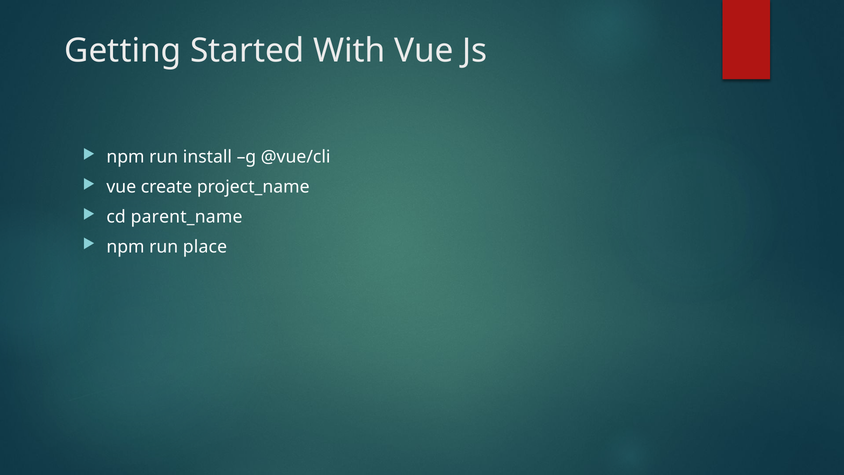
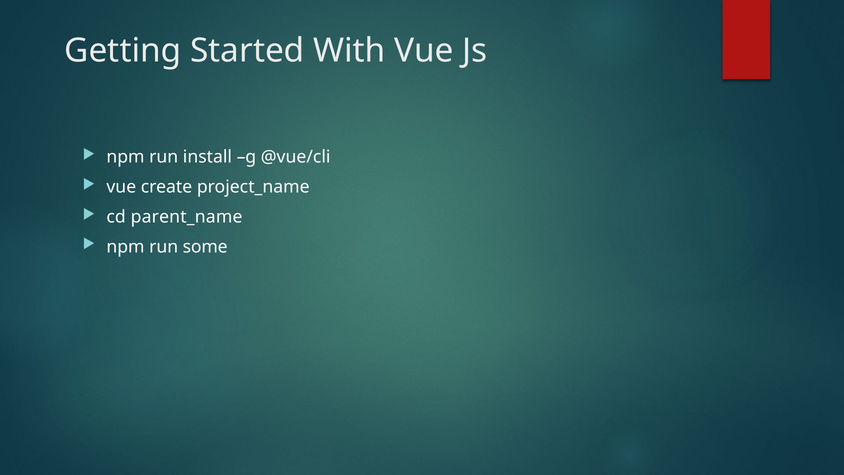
place: place -> some
